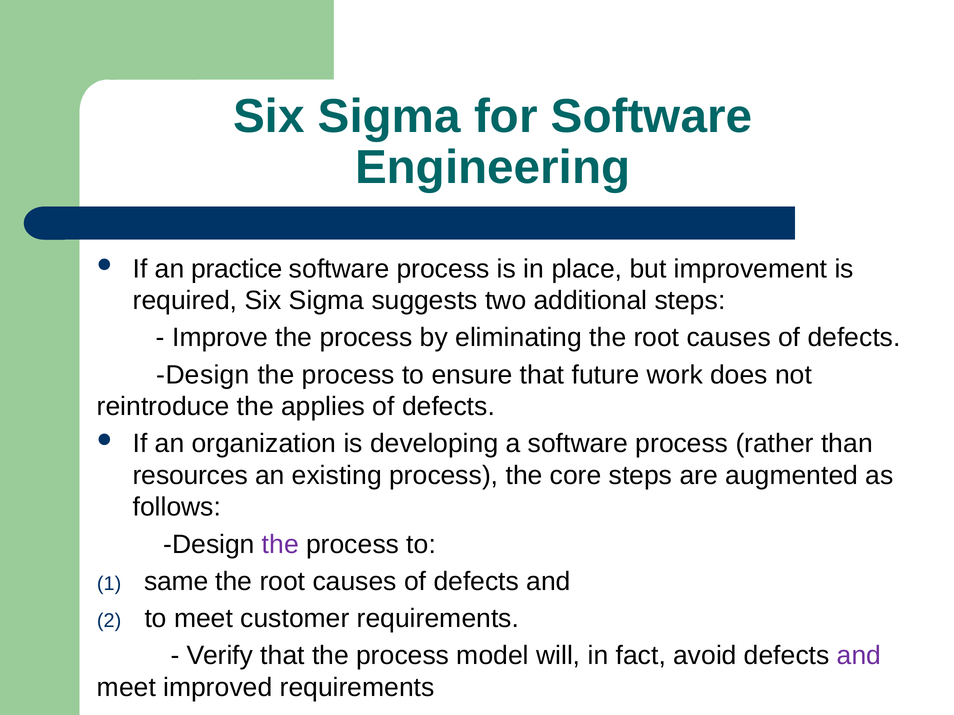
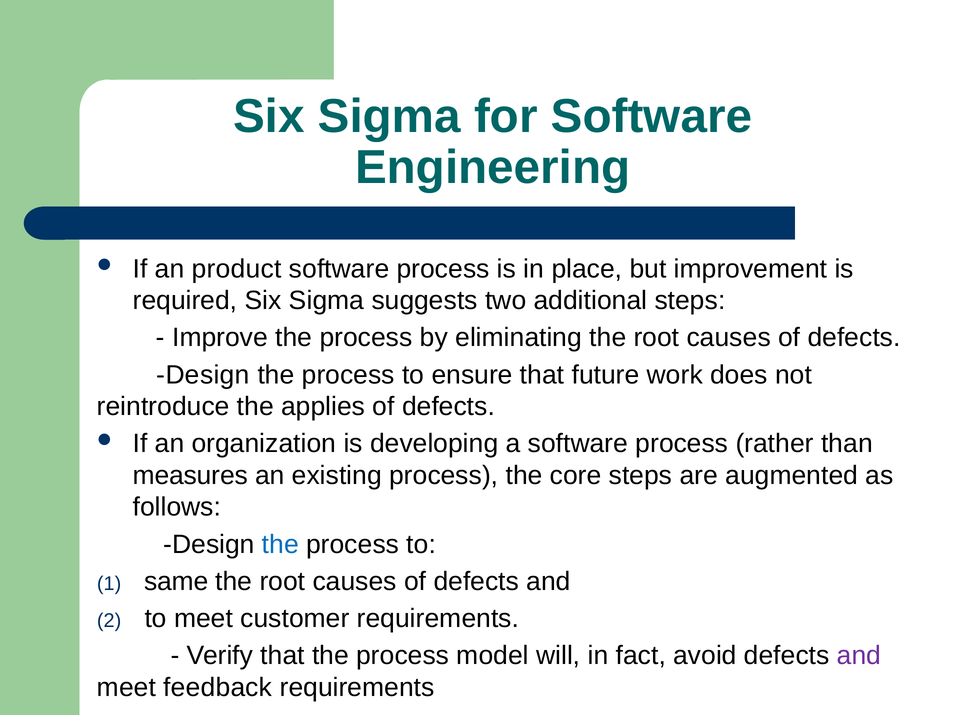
practice: practice -> product
resources: resources -> measures
the at (280, 545) colour: purple -> blue
improved: improved -> feedback
